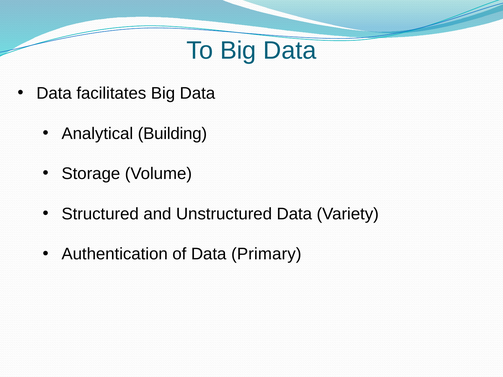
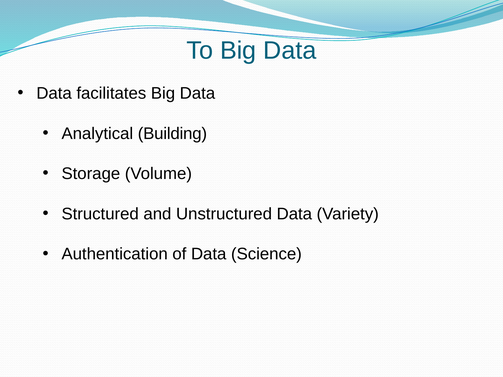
Primary: Primary -> Science
